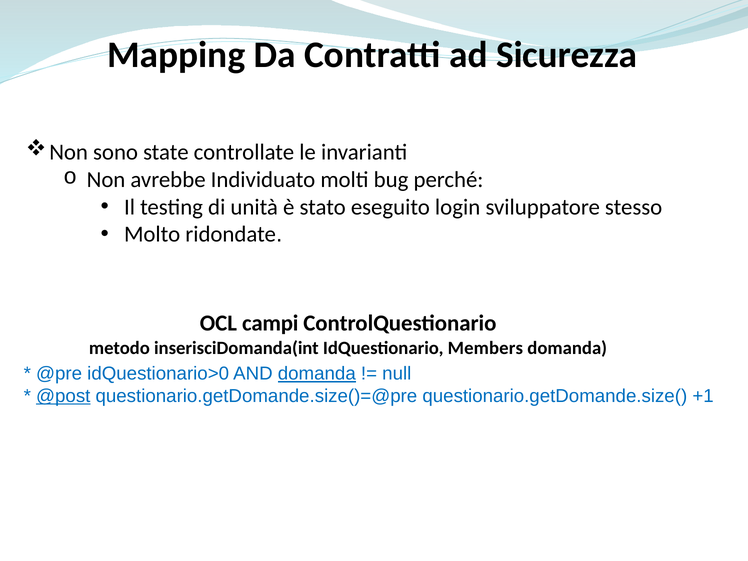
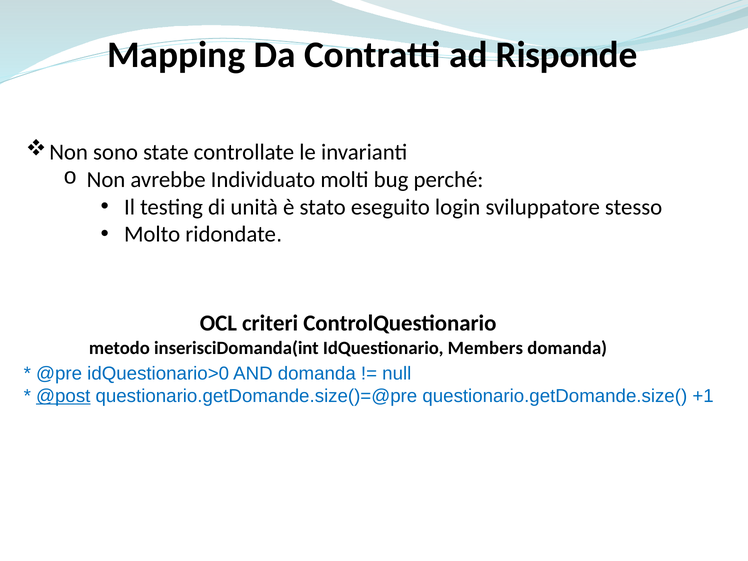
Sicurezza: Sicurezza -> Risponde
campi: campi -> criteri
domanda at (317, 374) underline: present -> none
